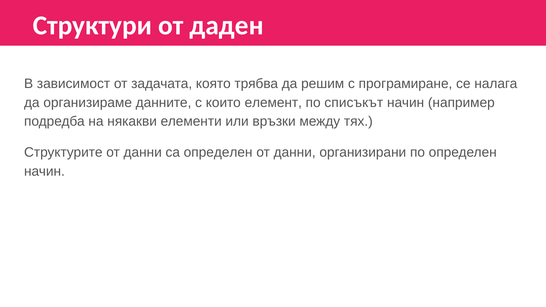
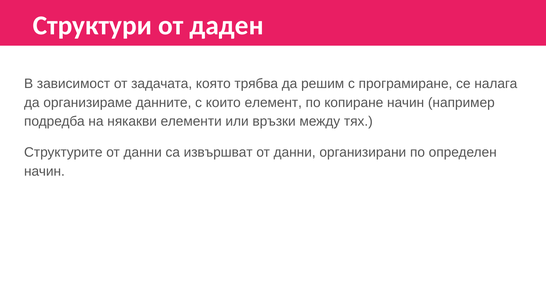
списъкът: списъкът -> копиране
са определен: определен -> извършват
